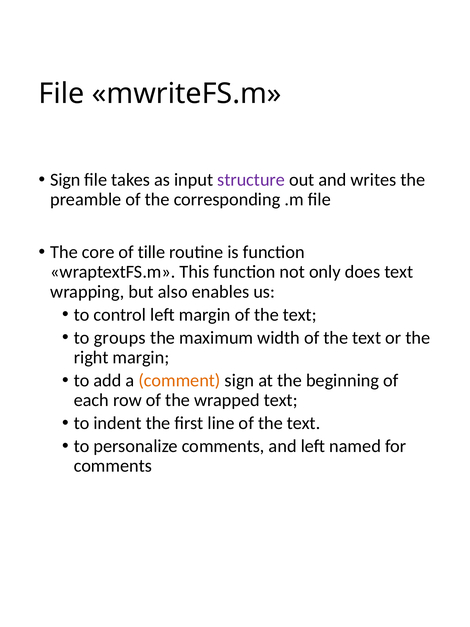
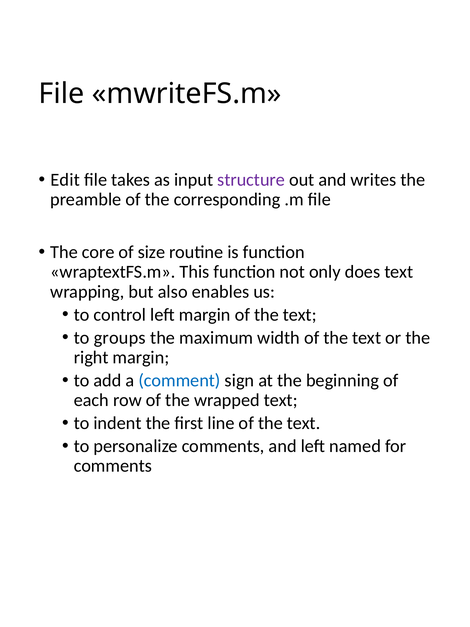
Sign at (65, 180): Sign -> Edit
tille: tille -> size
comment colour: orange -> blue
